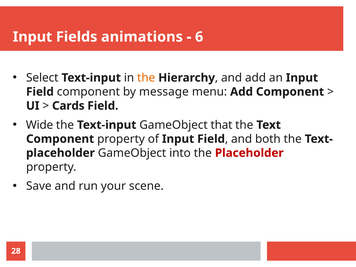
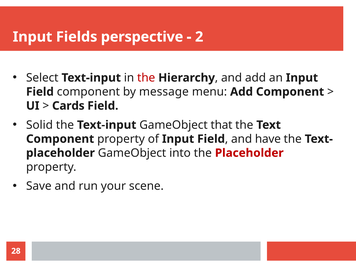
animations: animations -> perspective
6: 6 -> 2
the at (146, 78) colour: orange -> red
Wide: Wide -> Solid
both: both -> have
